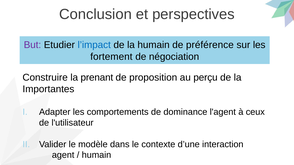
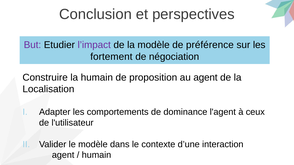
l’impact colour: blue -> purple
la humain: humain -> modèle
la prenant: prenant -> humain
au perçu: perçu -> agent
Importantes: Importantes -> Localisation
